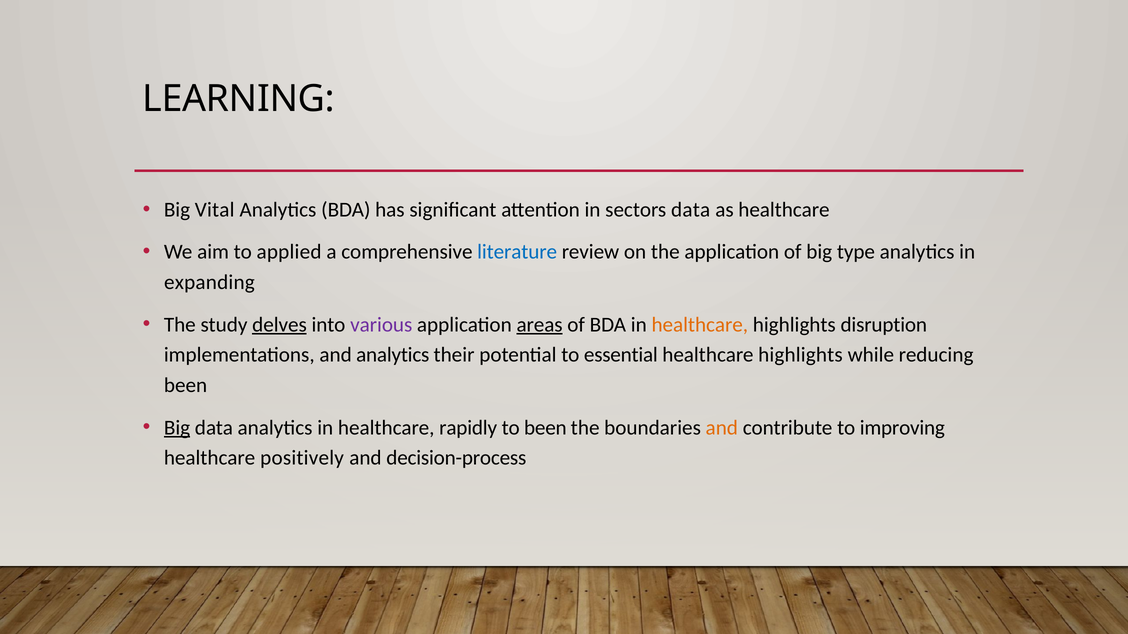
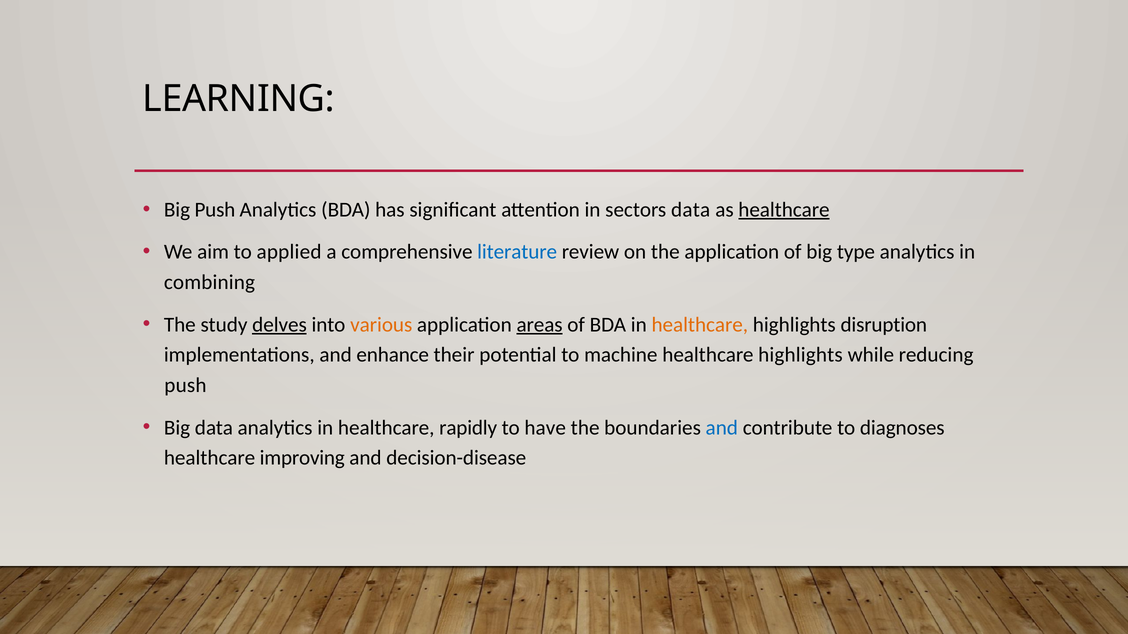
Big Vital: Vital -> Push
healthcare at (784, 210) underline: none -> present
expanding: expanding -> combining
various colour: purple -> orange
and analytics: analytics -> enhance
essential: essential -> machine
been at (186, 386): been -> push
Big at (177, 428) underline: present -> none
to been: been -> have
and at (722, 428) colour: orange -> blue
improving: improving -> diagnoses
positively: positively -> improving
decision-process: decision-process -> decision-disease
